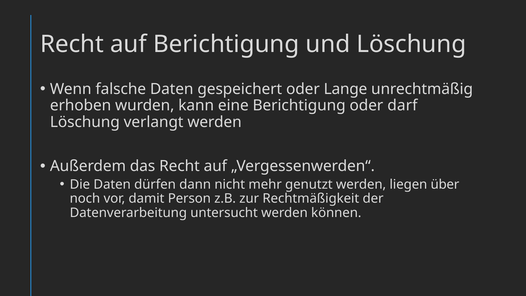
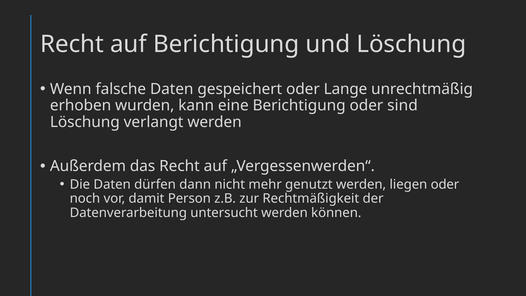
darf: darf -> sind
liegen über: über -> oder
